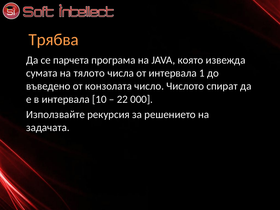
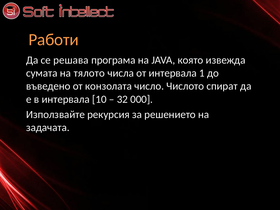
Трябва: Трябва -> Работи
парчета: парчета -> решава
22: 22 -> 32
